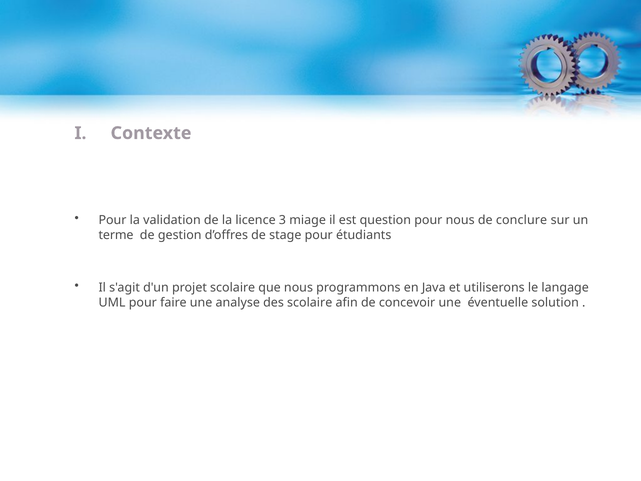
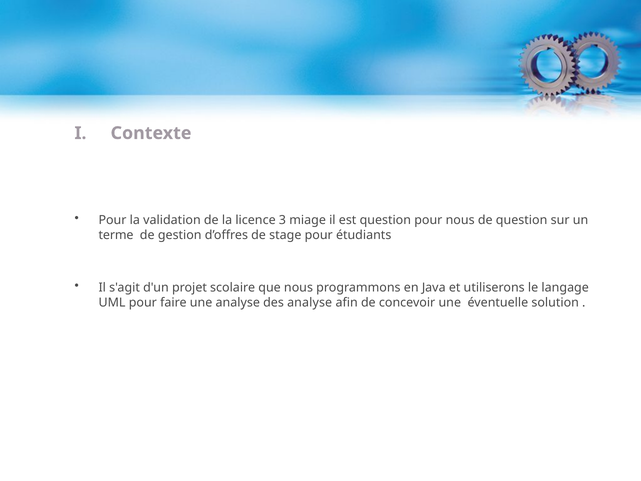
de conclure: conclure -> question
des scolaire: scolaire -> analyse
